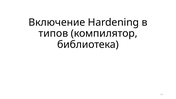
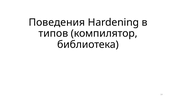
Включение: Включение -> Поведения
